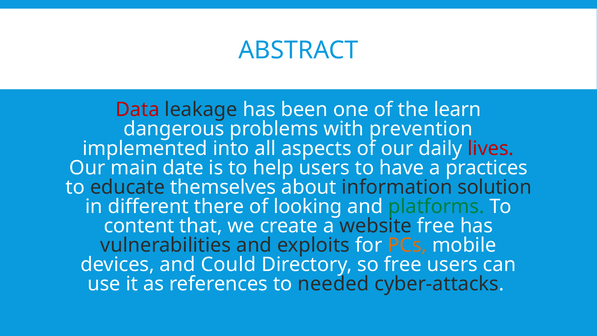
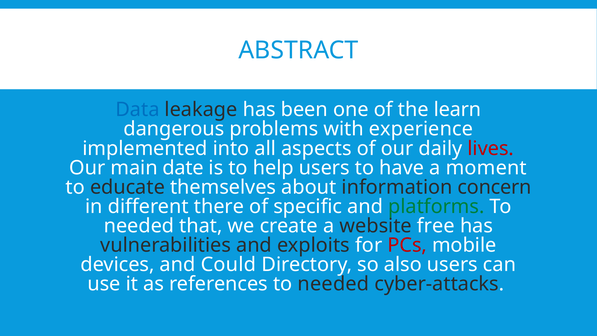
Data colour: red -> blue
prevention: prevention -> experience
practices: practices -> moment
solution: solution -> concern
looking: looking -> specific
content at (139, 226): content -> needed
PCs colour: orange -> red
so free: free -> also
